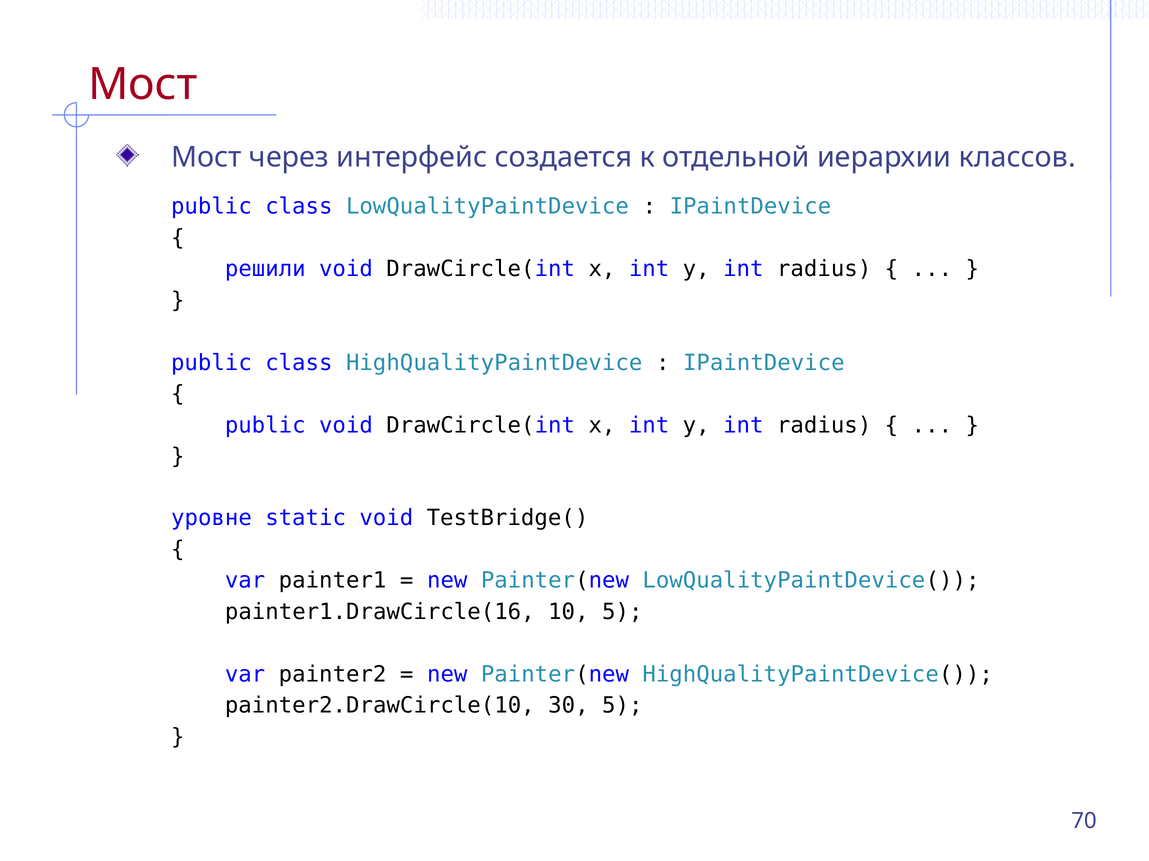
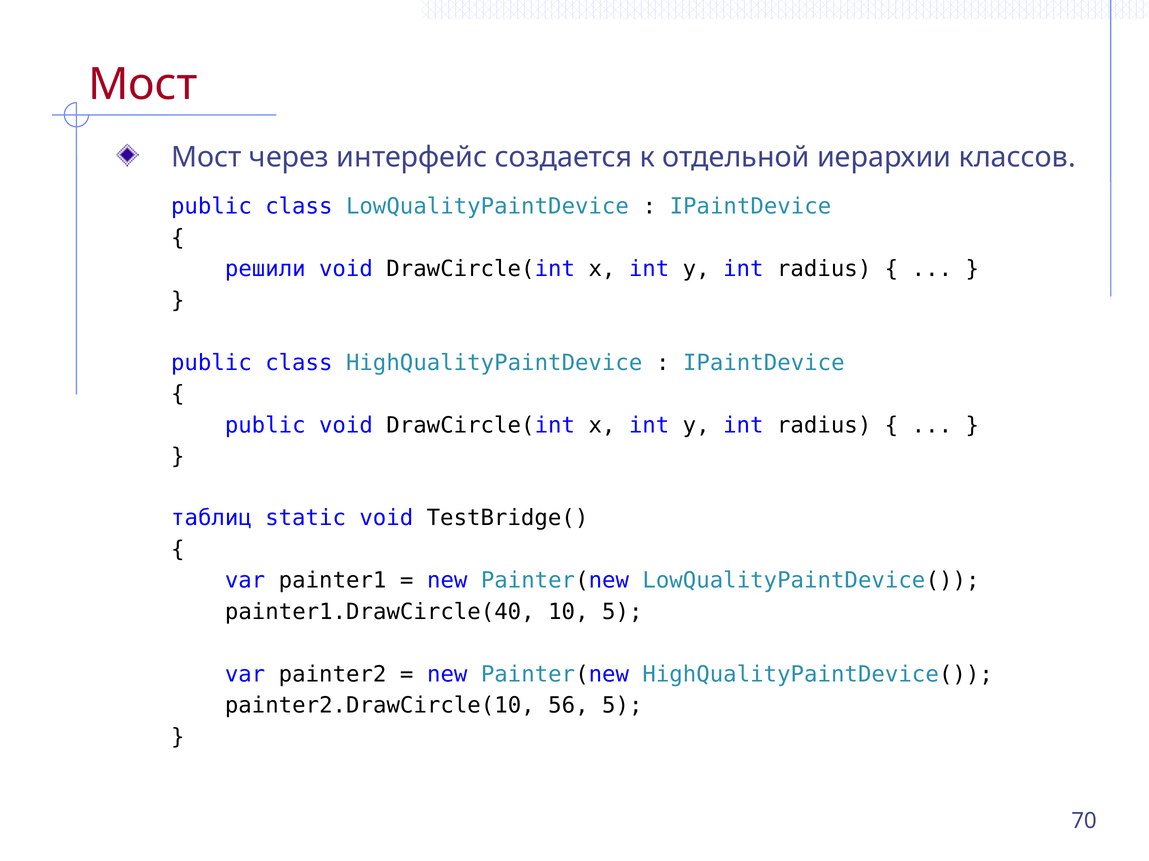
уровне: уровне -> таблиц
painter1.DrawCircle(16: painter1.DrawCircle(16 -> painter1.DrawCircle(40
30: 30 -> 56
